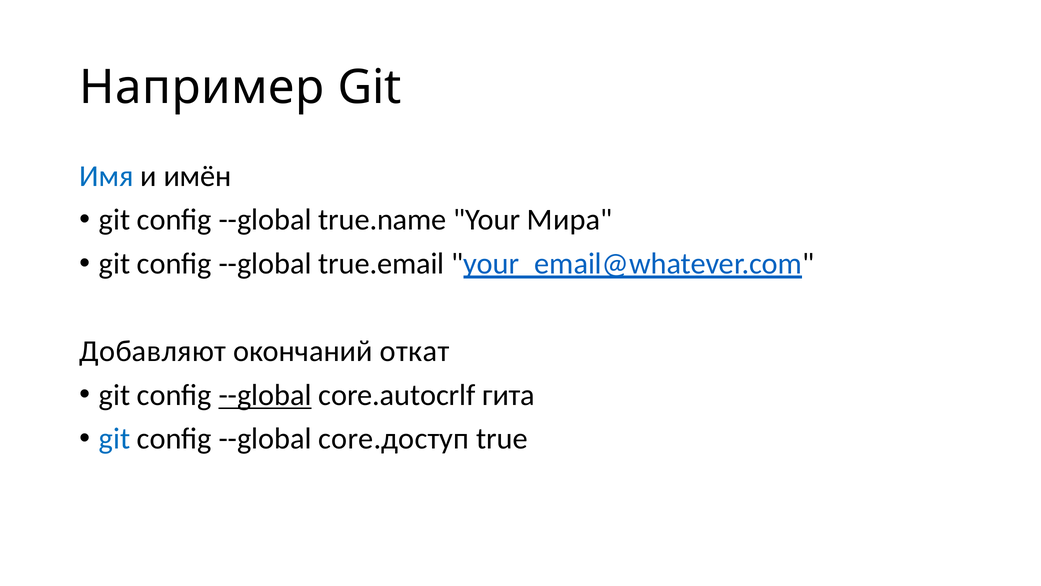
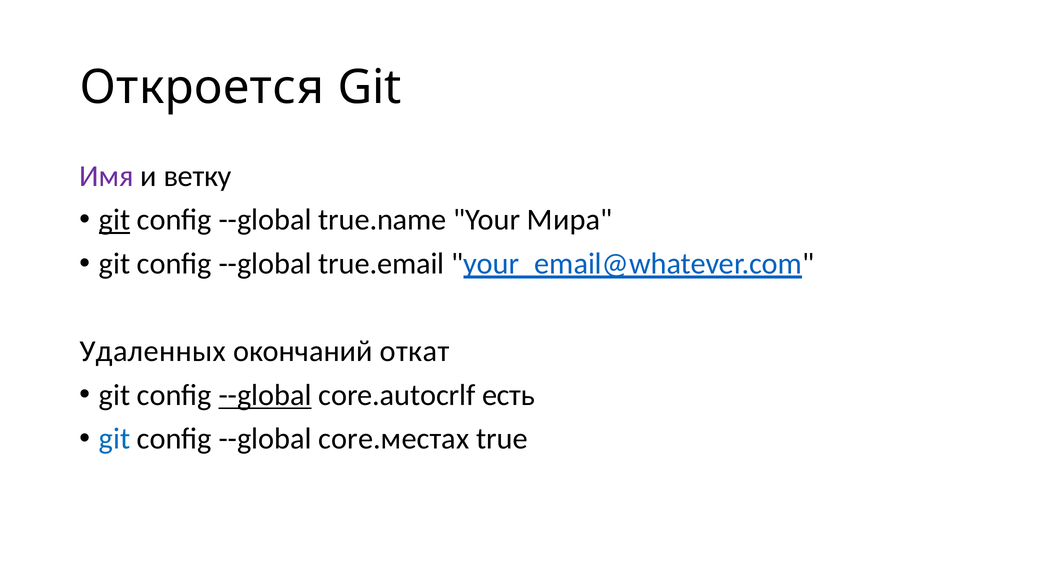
Например: Например -> Откроется
Имя colour: blue -> purple
имён: имён -> ветку
git at (115, 220) underline: none -> present
Добавляют: Добавляют -> Удаленных
гита: гита -> есть
core.доступ: core.доступ -> core.местах
